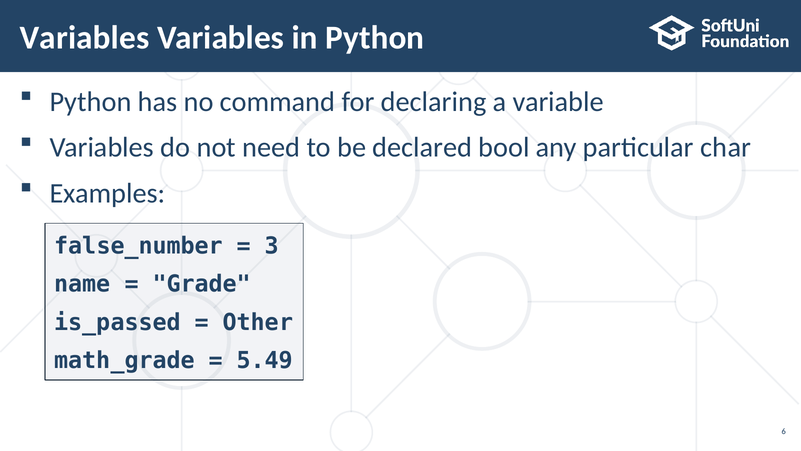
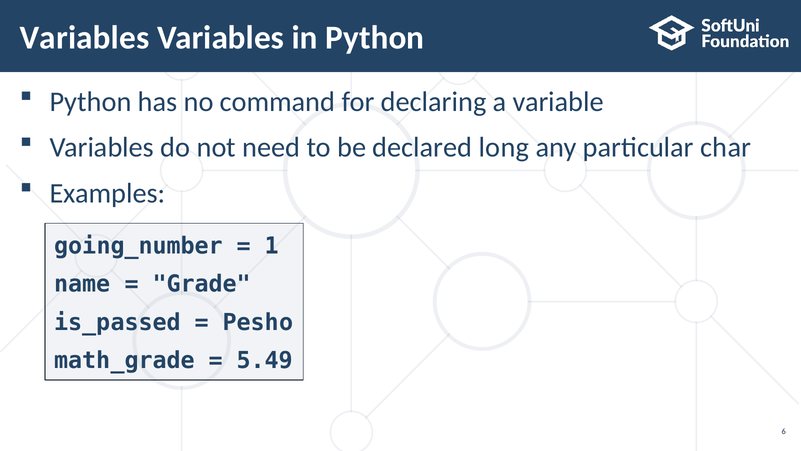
bool: bool -> long
false_number: false_number -> going_number
3: 3 -> 1
Other: Other -> Pesho
